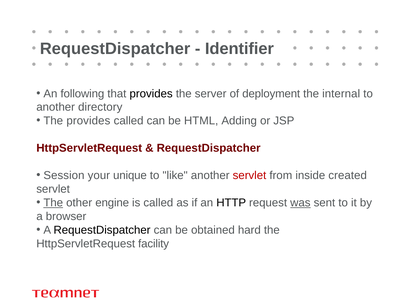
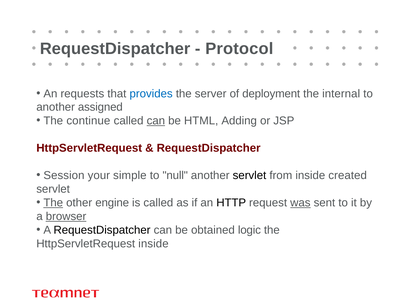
Identifier: Identifier -> Protocol
following: following -> requests
provides at (151, 94) colour: black -> blue
directory: directory -> assigned
The provides: provides -> continue
can at (156, 121) underline: none -> present
unique: unique -> simple
like: like -> null
servlet at (249, 176) colour: red -> black
browser underline: none -> present
hard: hard -> logic
HttpServletRequest facility: facility -> inside
